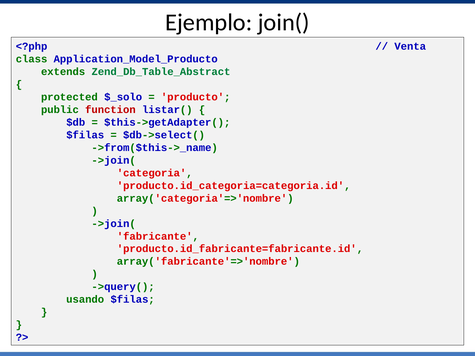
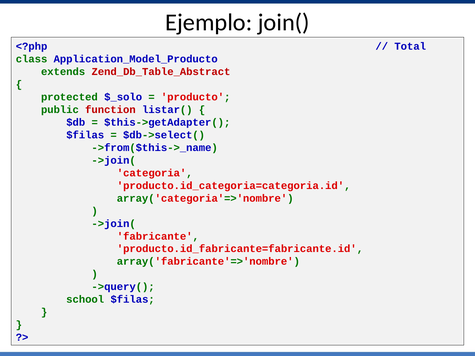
Venta: Venta -> Total
Zend_Db_Table_Abstract colour: green -> red
usando: usando -> school
